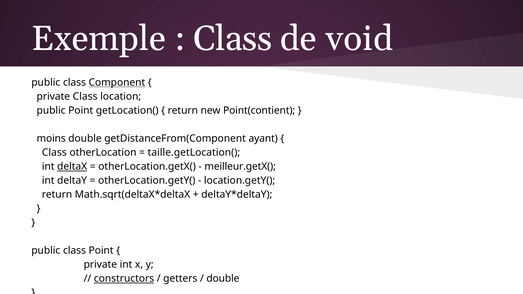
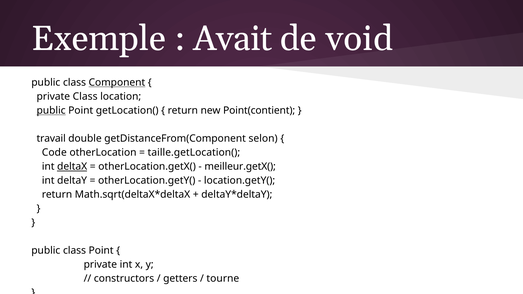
Class at (233, 39): Class -> Avait
public at (51, 111) underline: none -> present
moins: moins -> travail
ayant: ayant -> selon
Class at (54, 153): Class -> Code
constructors underline: present -> none
double at (223, 279): double -> tourne
